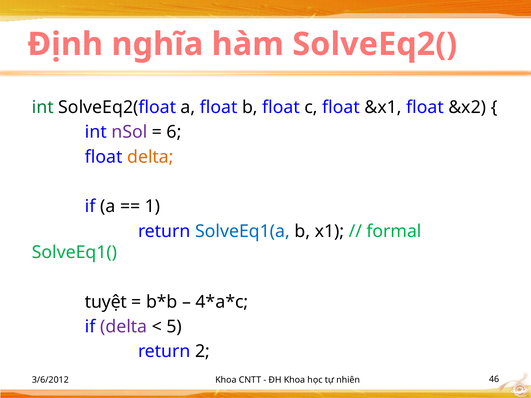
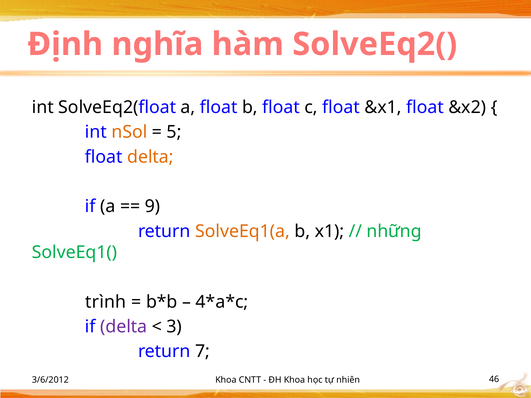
int at (43, 107) colour: green -> black
nSol colour: purple -> orange
6: 6 -> 5
1: 1 -> 9
SolveEq1(a colour: blue -> orange
formal: formal -> những
tuyệt: tuyệt -> trình
5: 5 -> 3
2: 2 -> 7
